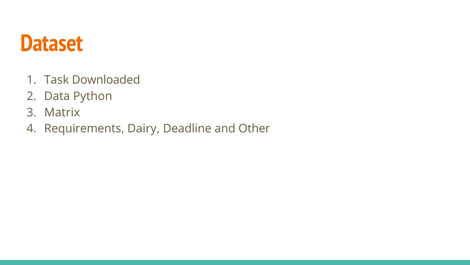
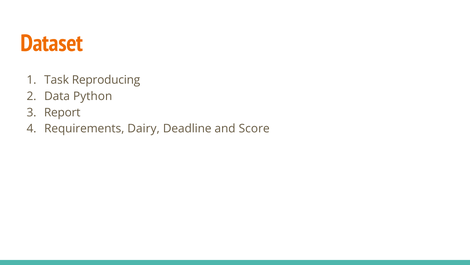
Downloaded: Downloaded -> Reproducing
Matrix: Matrix -> Report
Other: Other -> Score
